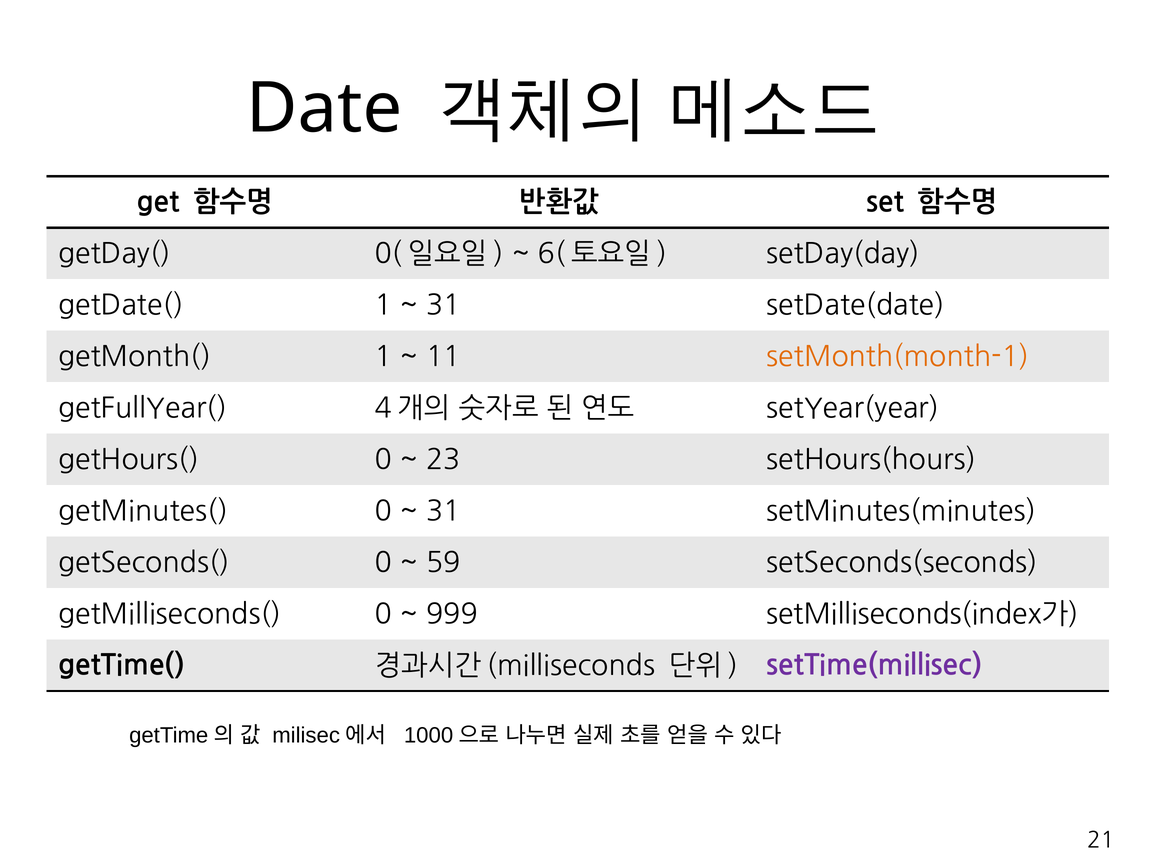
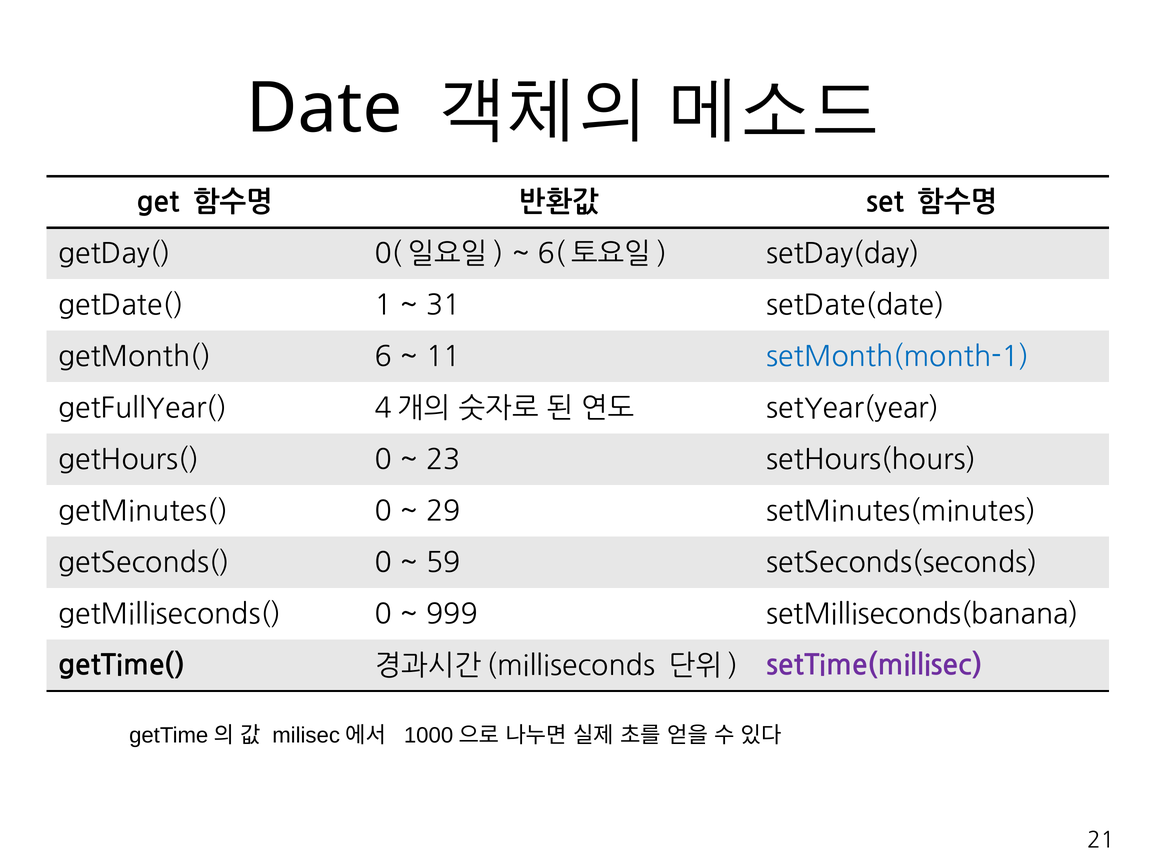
getMonth( 1: 1 -> 6
setMonth(month-1 colour: orange -> blue
31 at (443, 511): 31 -> 29
setMilliseconds(index가: setMilliseconds(index가 -> setMilliseconds(banana
